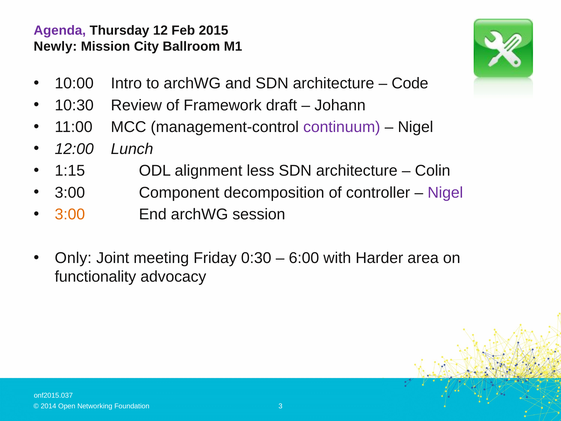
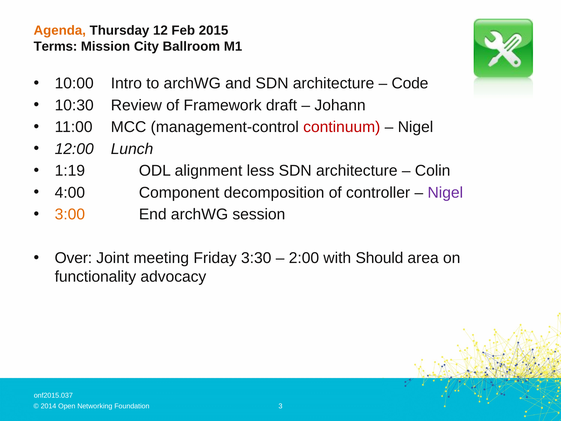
Agenda colour: purple -> orange
Newly: Newly -> Terms
continuum colour: purple -> red
1:15: 1:15 -> 1:19
3:00 at (70, 192): 3:00 -> 4:00
Only: Only -> Over
0:30: 0:30 -> 3:30
6:00: 6:00 -> 2:00
Harder: Harder -> Should
